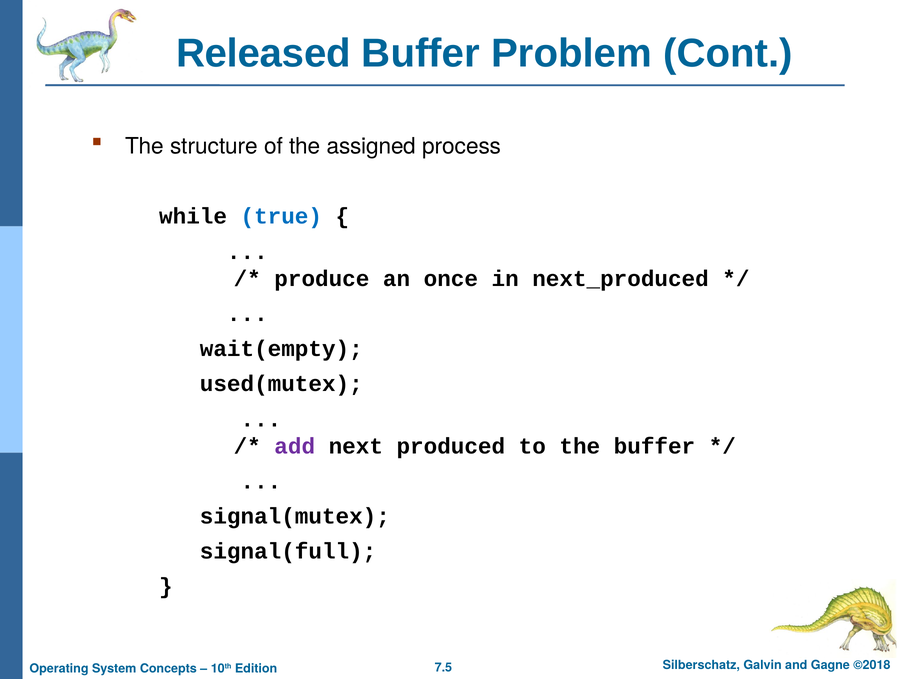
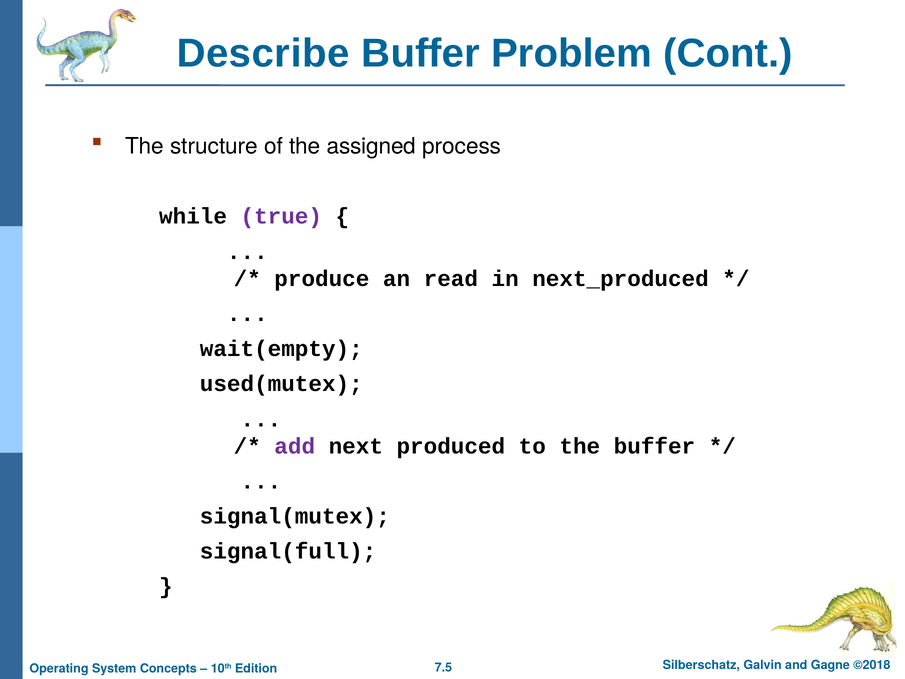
Released: Released -> Describe
true colour: blue -> purple
once: once -> read
